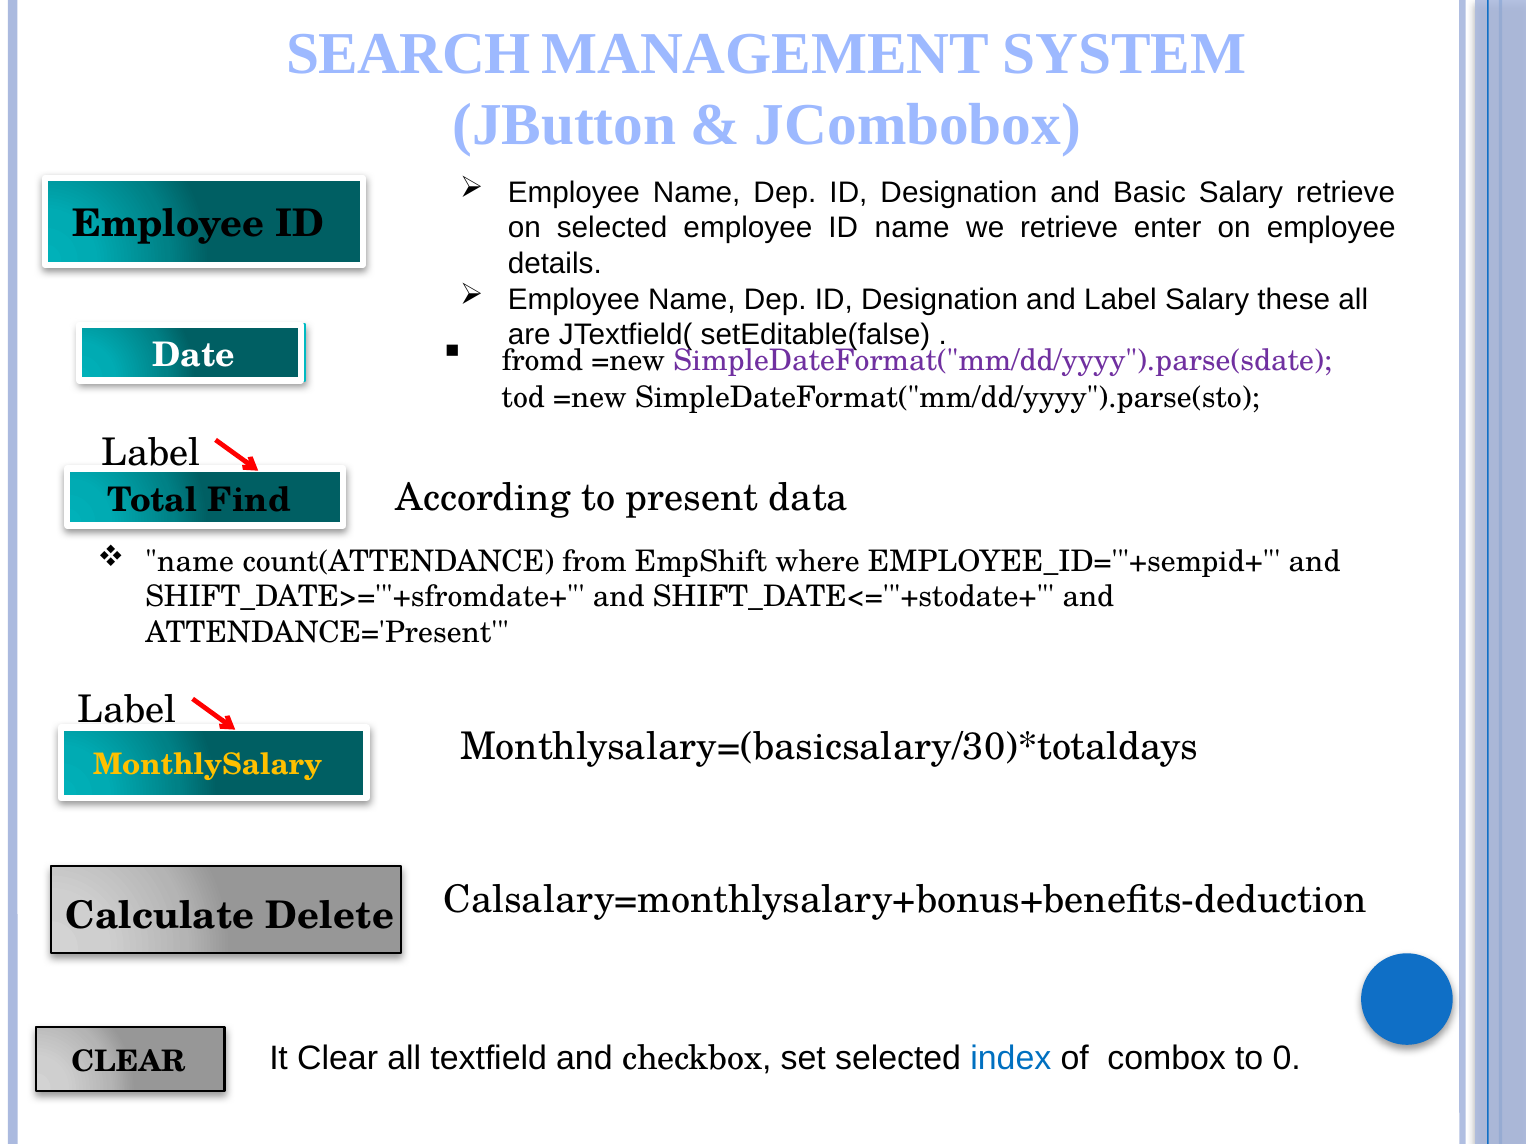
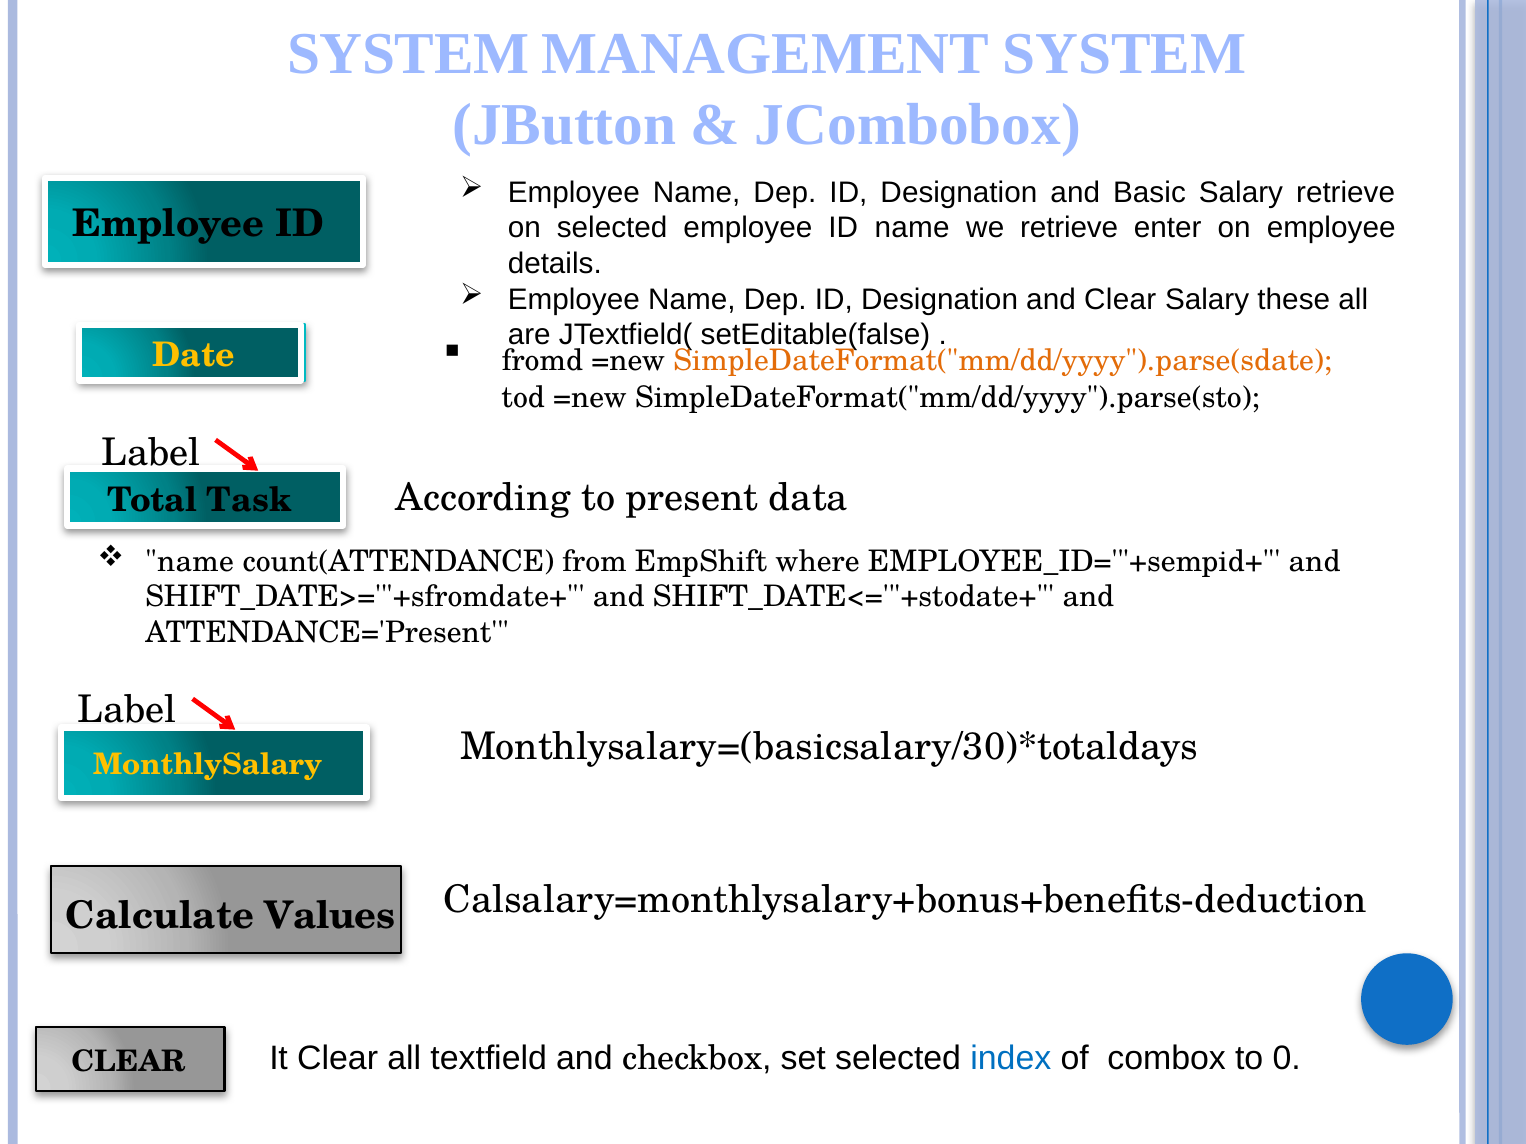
SEARCH at (408, 54): SEARCH -> SYSTEM
and Label: Label -> Clear
SimpleDateFormat("mm/dd/yyyy").parse(sdate colour: purple -> orange
Date colour: white -> yellow
Find: Find -> Task
Delete: Delete -> Values
